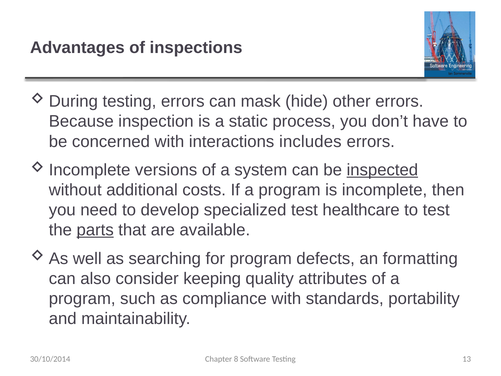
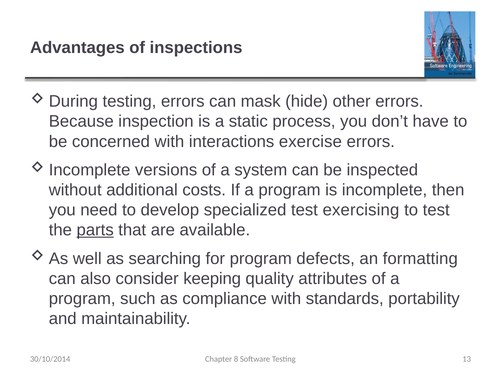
includes: includes -> exercise
inspected underline: present -> none
healthcare: healthcare -> exercising
